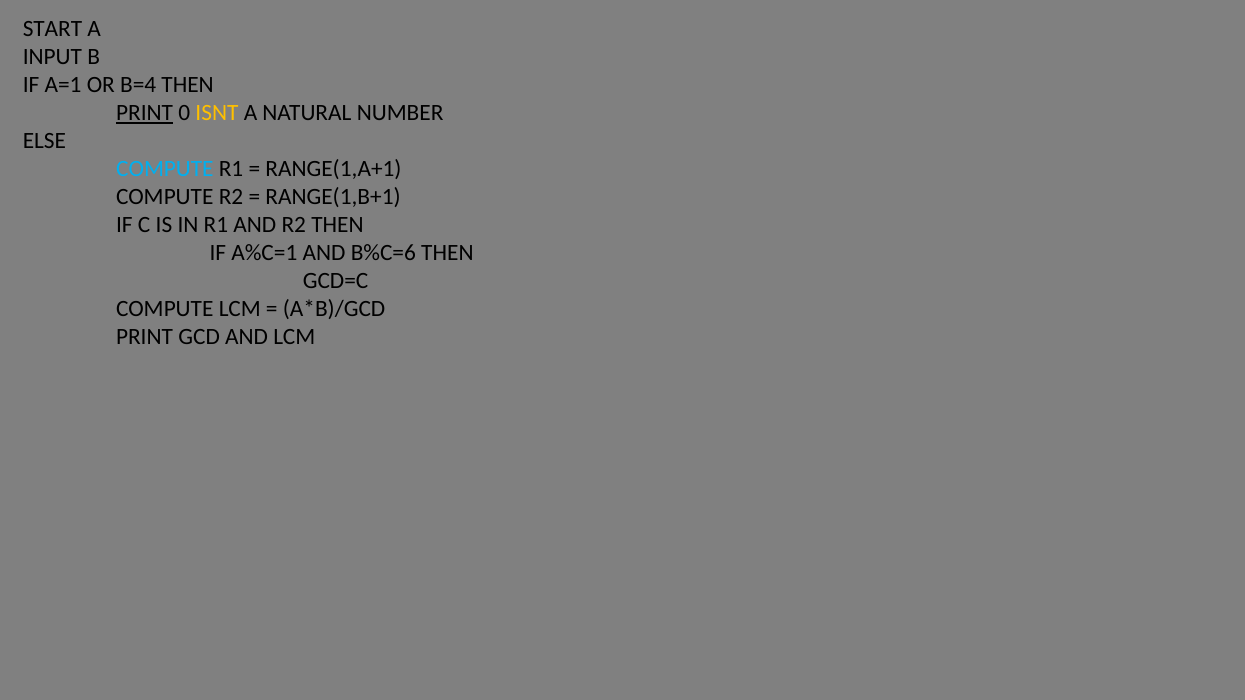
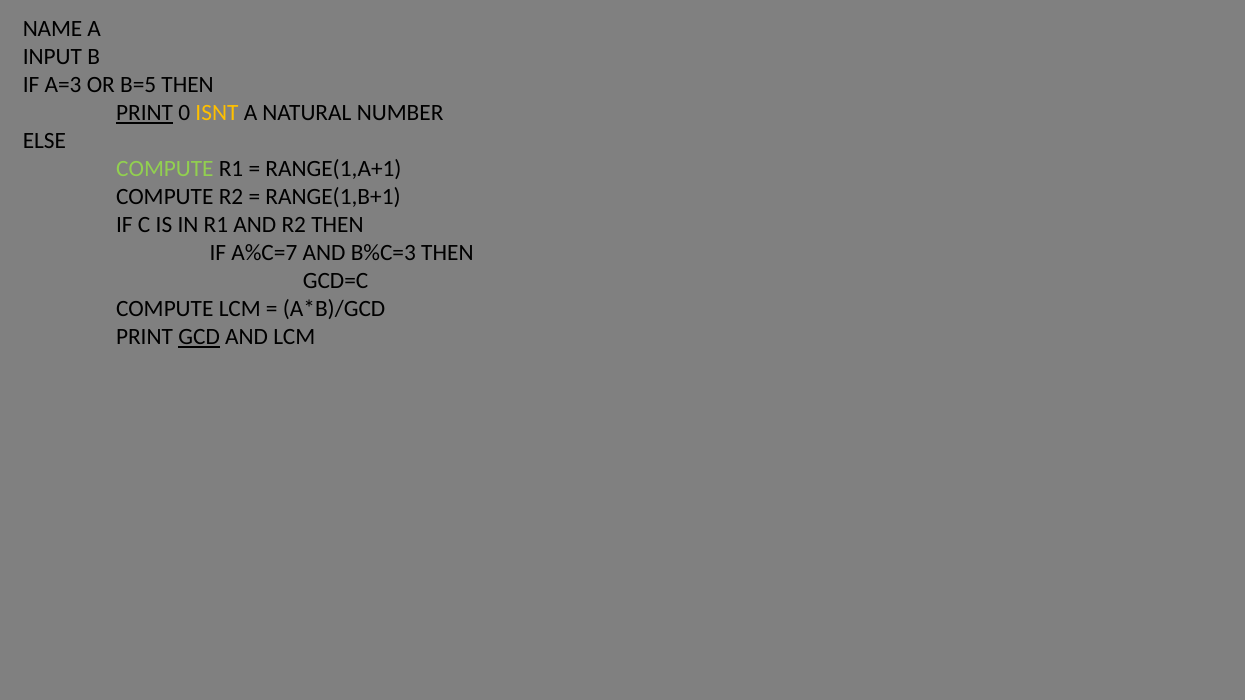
START: START -> NAME
A=1: A=1 -> A=3
B=4: B=4 -> B=5
COMPUTE at (165, 169) colour: light blue -> light green
A%C=1: A%C=1 -> A%C=7
B%C=6: B%C=6 -> B%C=3
GCD underline: none -> present
